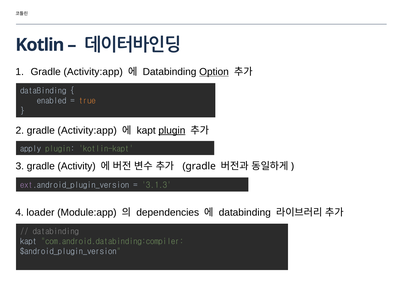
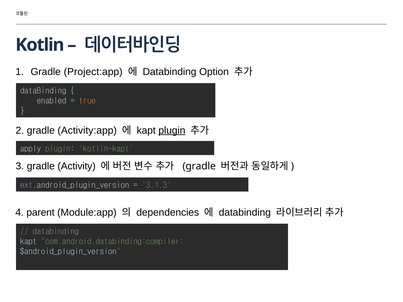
Activity:app at (93, 72): Activity:app -> Project:app
Option underline: present -> none
loader: loader -> parent
